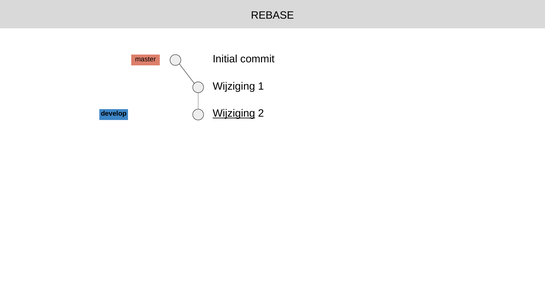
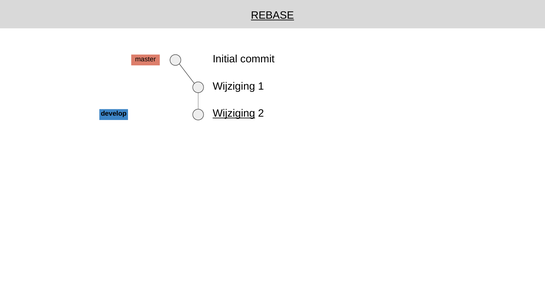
REBASE underline: none -> present
